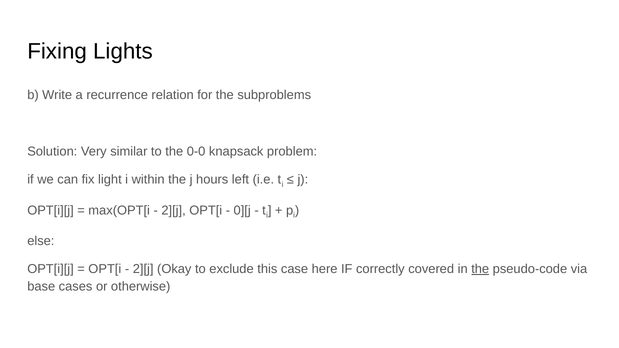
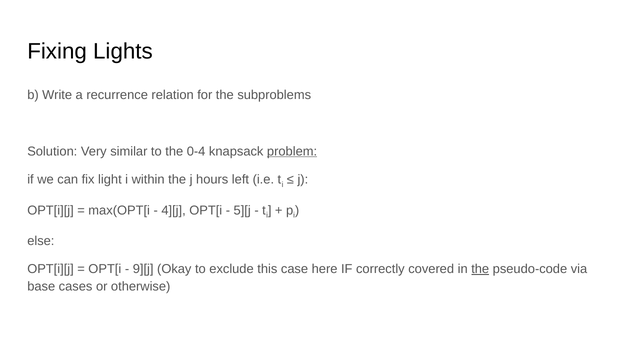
0-0: 0-0 -> 0-4
problem underline: none -> present
2][j at (174, 211): 2][j -> 4][j
0][j: 0][j -> 5][j
2][j at (143, 269): 2][j -> 9][j
